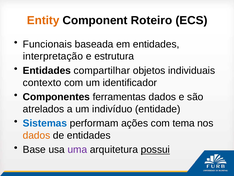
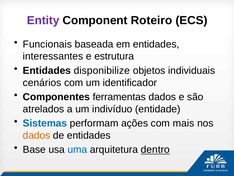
Entity colour: orange -> purple
interpretação: interpretação -> interessantes
compartilhar: compartilhar -> disponibilize
contexto: contexto -> cenários
tema: tema -> mais
uma colour: purple -> blue
possui: possui -> dentro
